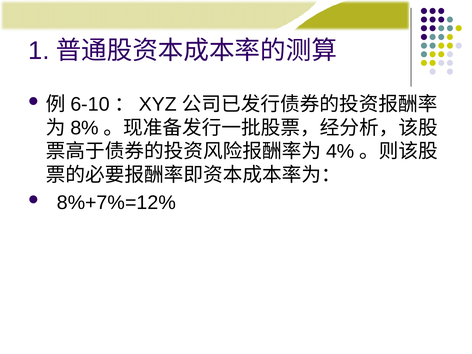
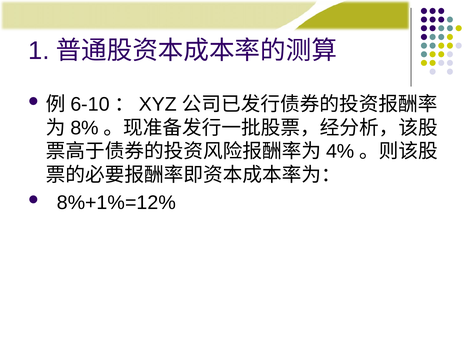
8%+7%=12%: 8%+7%=12% -> 8%+1%=12%
